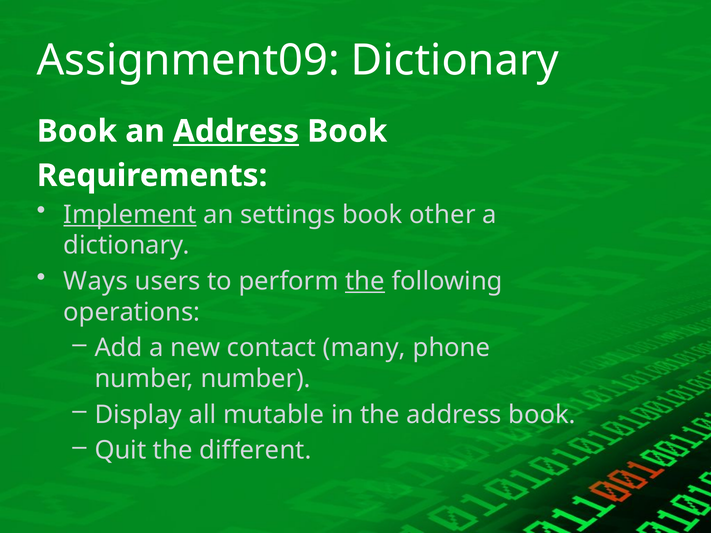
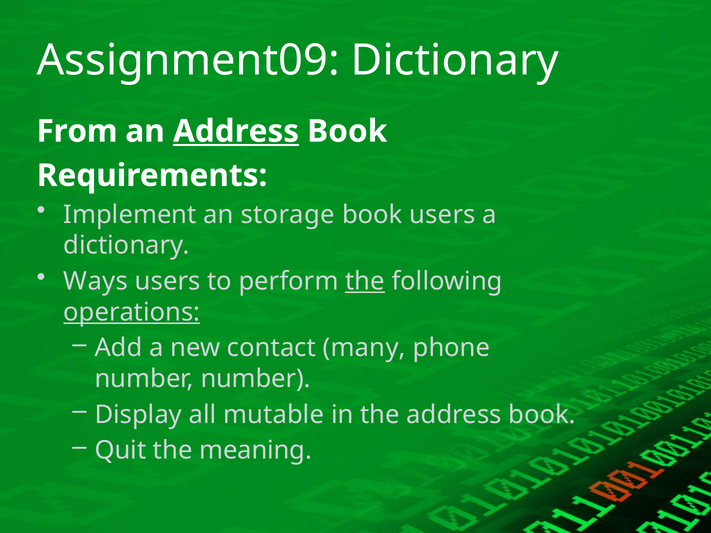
Book at (77, 131): Book -> From
Implement underline: present -> none
settings: settings -> storage
book other: other -> users
operations underline: none -> present
different: different -> meaning
